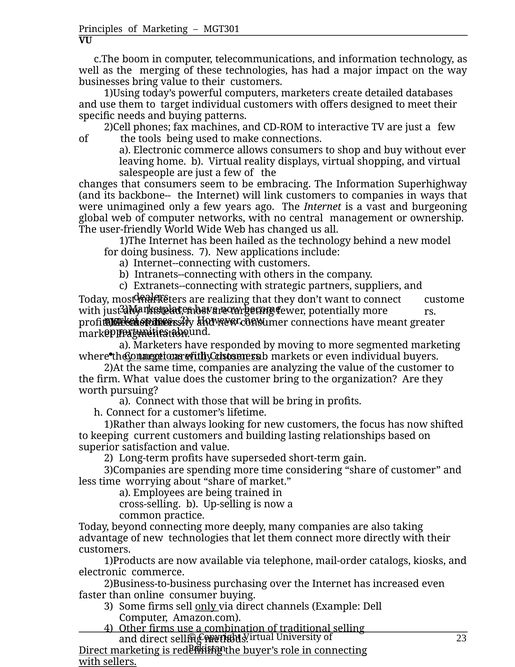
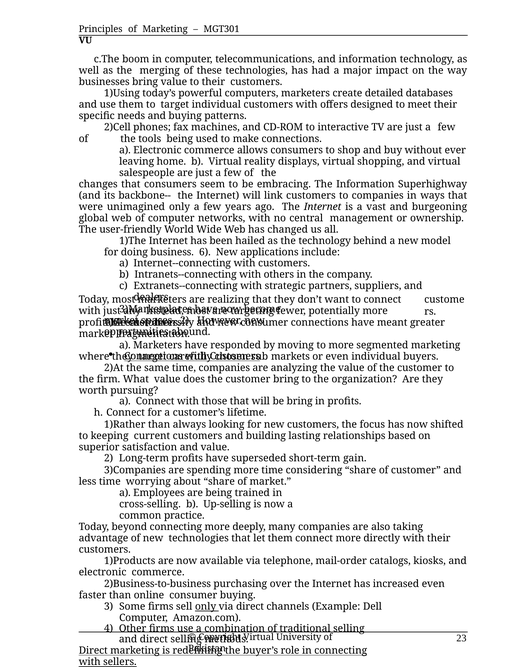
7: 7 -> 6
